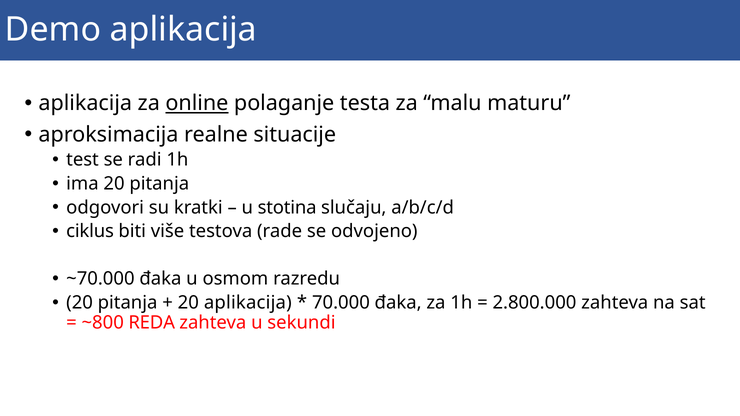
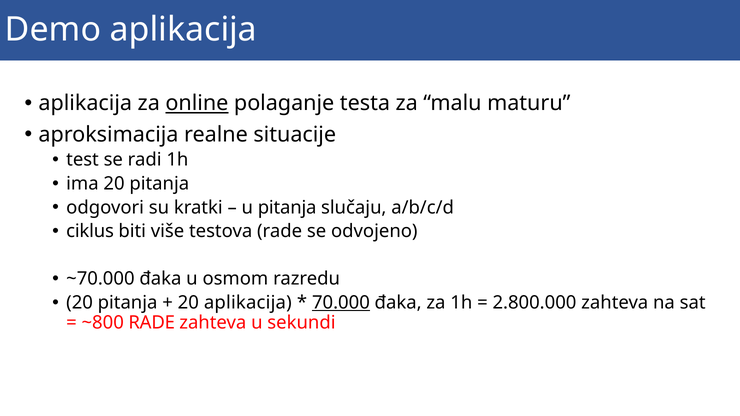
u stotina: stotina -> pitanja
70.000 underline: none -> present
~800 REDA: REDA -> RADE
